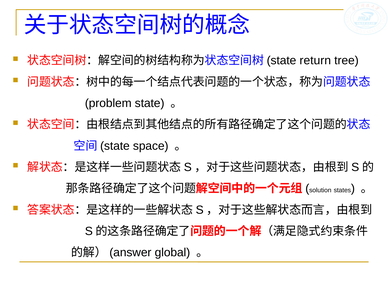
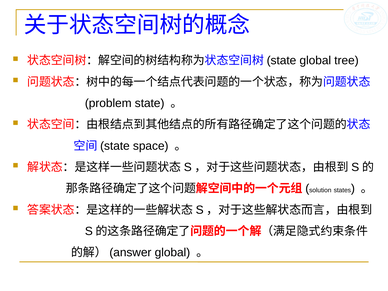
return at (315, 61): return -> global
